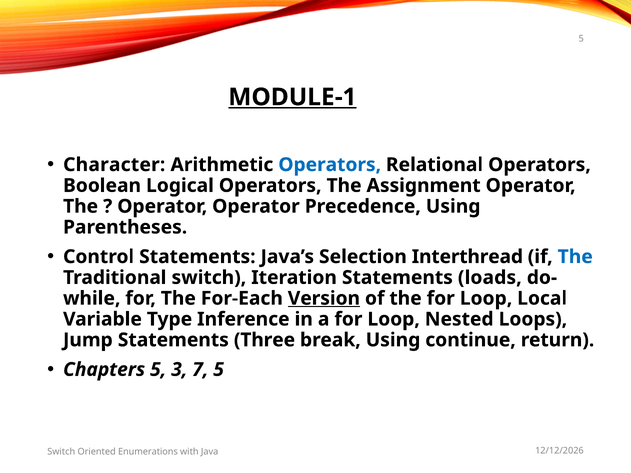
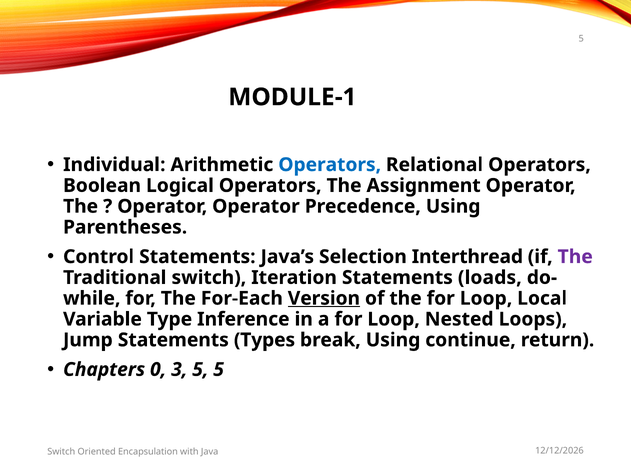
MODULE-1 underline: present -> none
Character: Character -> Individual
The at (575, 257) colour: blue -> purple
Three: Three -> Types
Chapters 5: 5 -> 0
3 7: 7 -> 5
Enumerations: Enumerations -> Encapsulation
